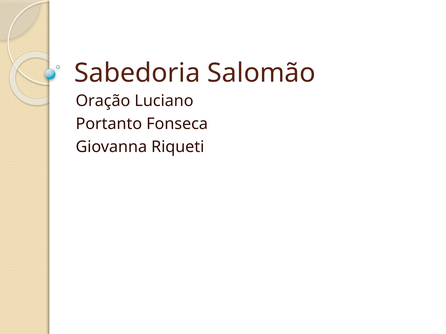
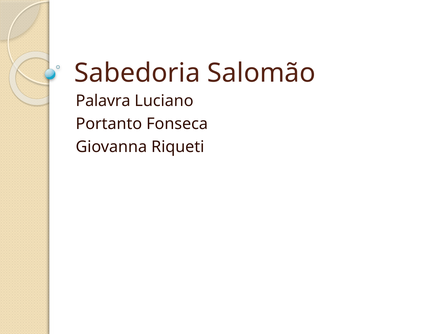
Oração: Oração -> Palavra
